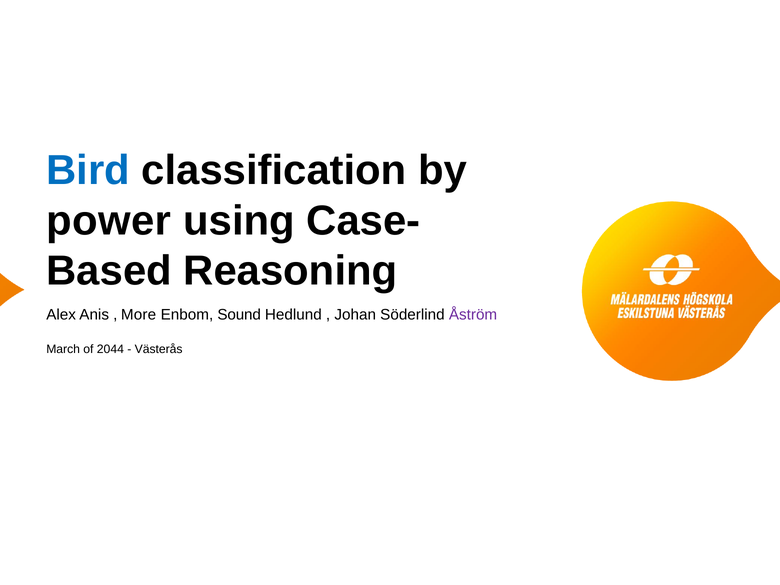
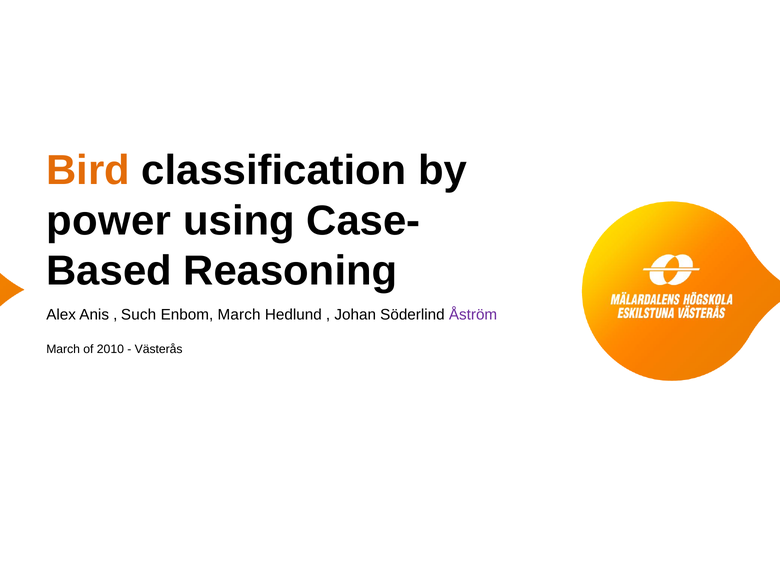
Bird colour: blue -> orange
More: More -> Such
Enbom Sound: Sound -> March
2044: 2044 -> 2010
